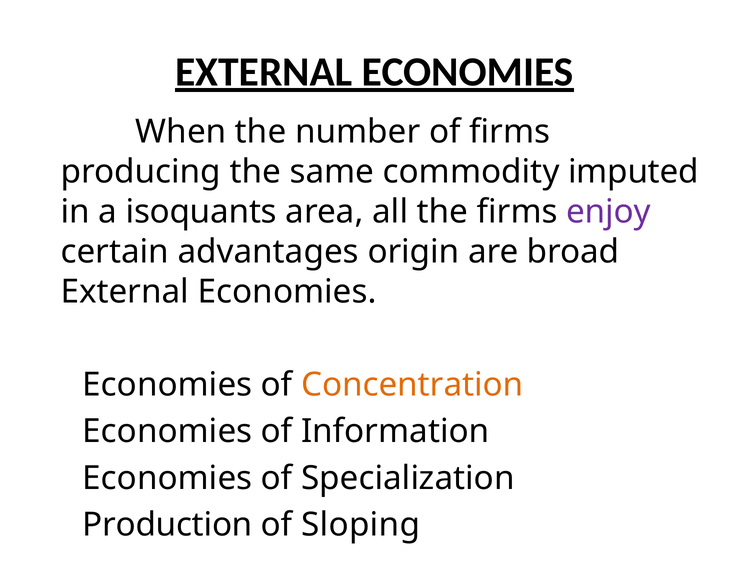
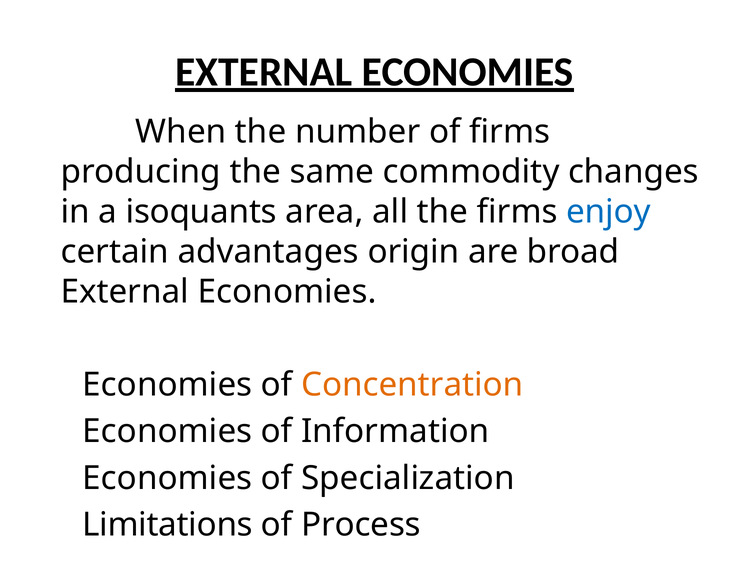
imputed: imputed -> changes
enjoy colour: purple -> blue
Production: Production -> Limitations
Sloping: Sloping -> Process
